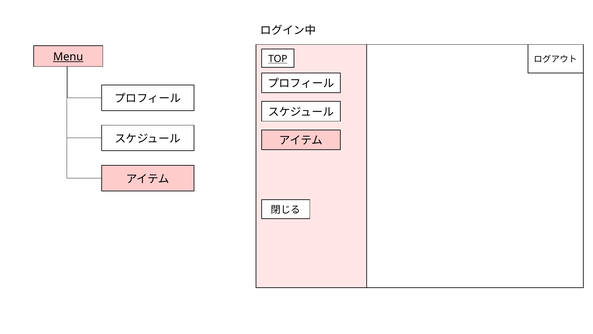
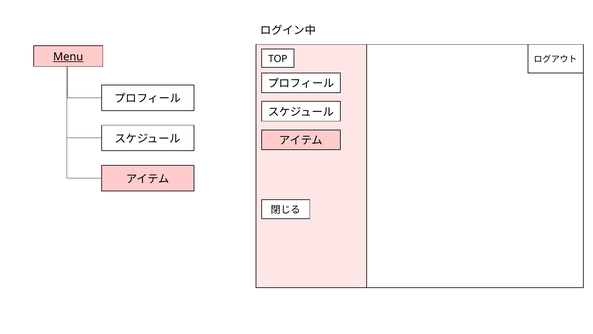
TOP underline: present -> none
